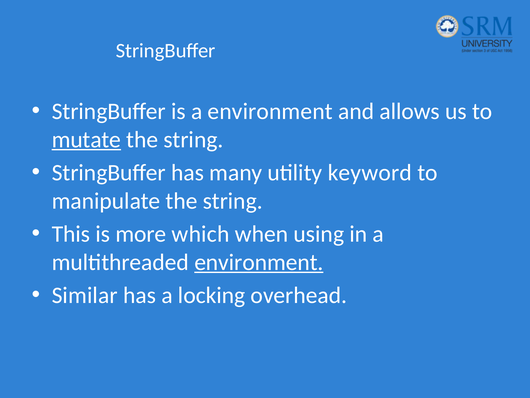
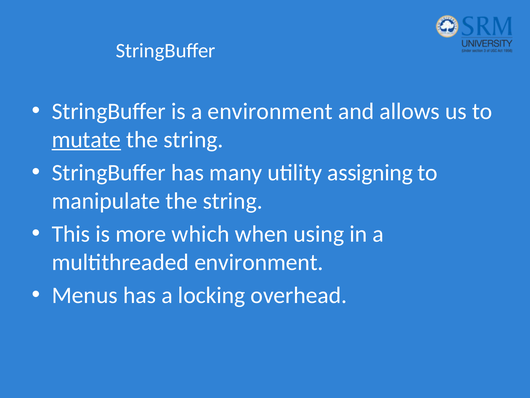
keyword: keyword -> assigning
environment at (259, 262) underline: present -> none
Similar: Similar -> Menus
